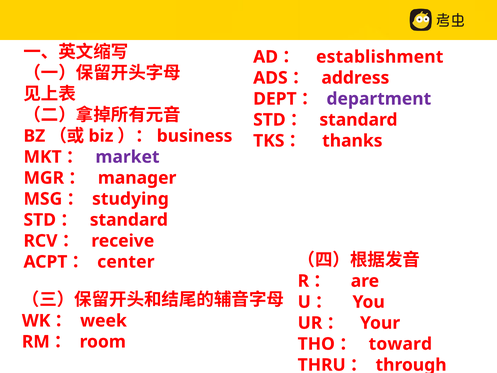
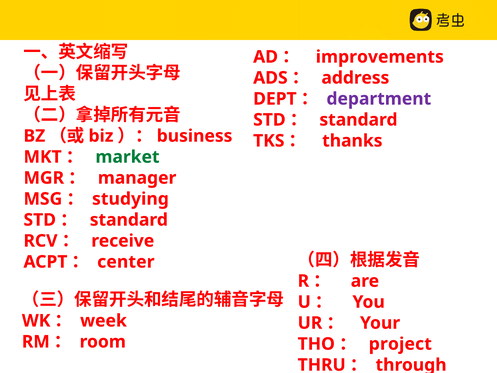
establishment: establishment -> improvements
market colour: purple -> green
toward: toward -> project
